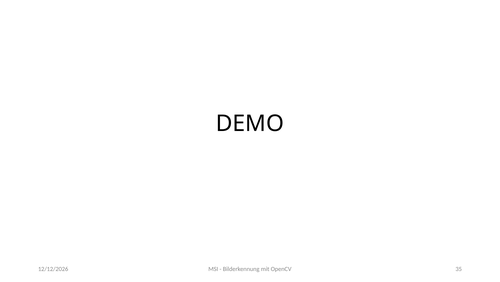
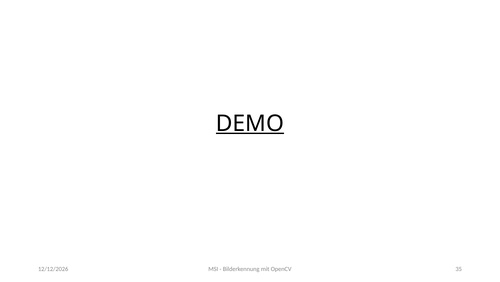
DEMO underline: none -> present
